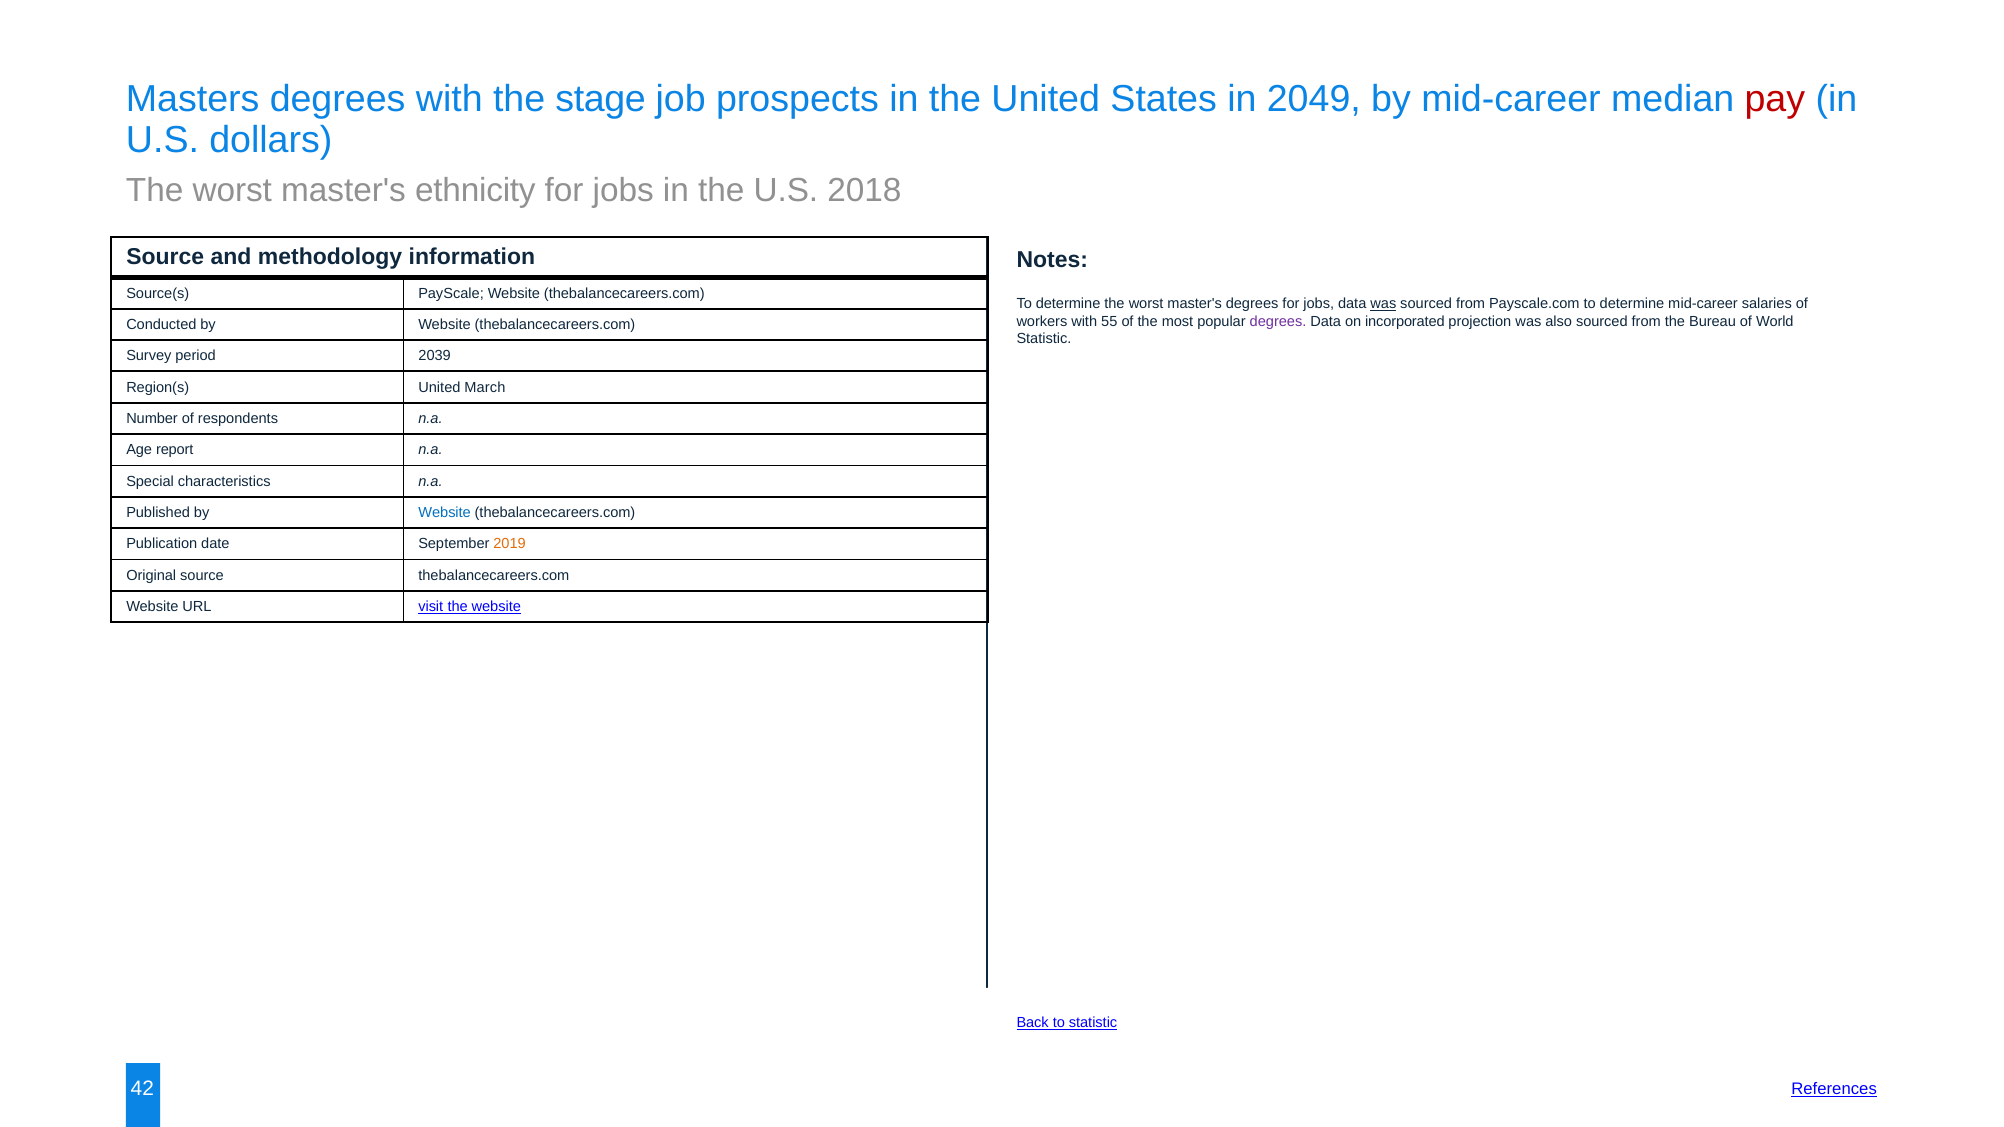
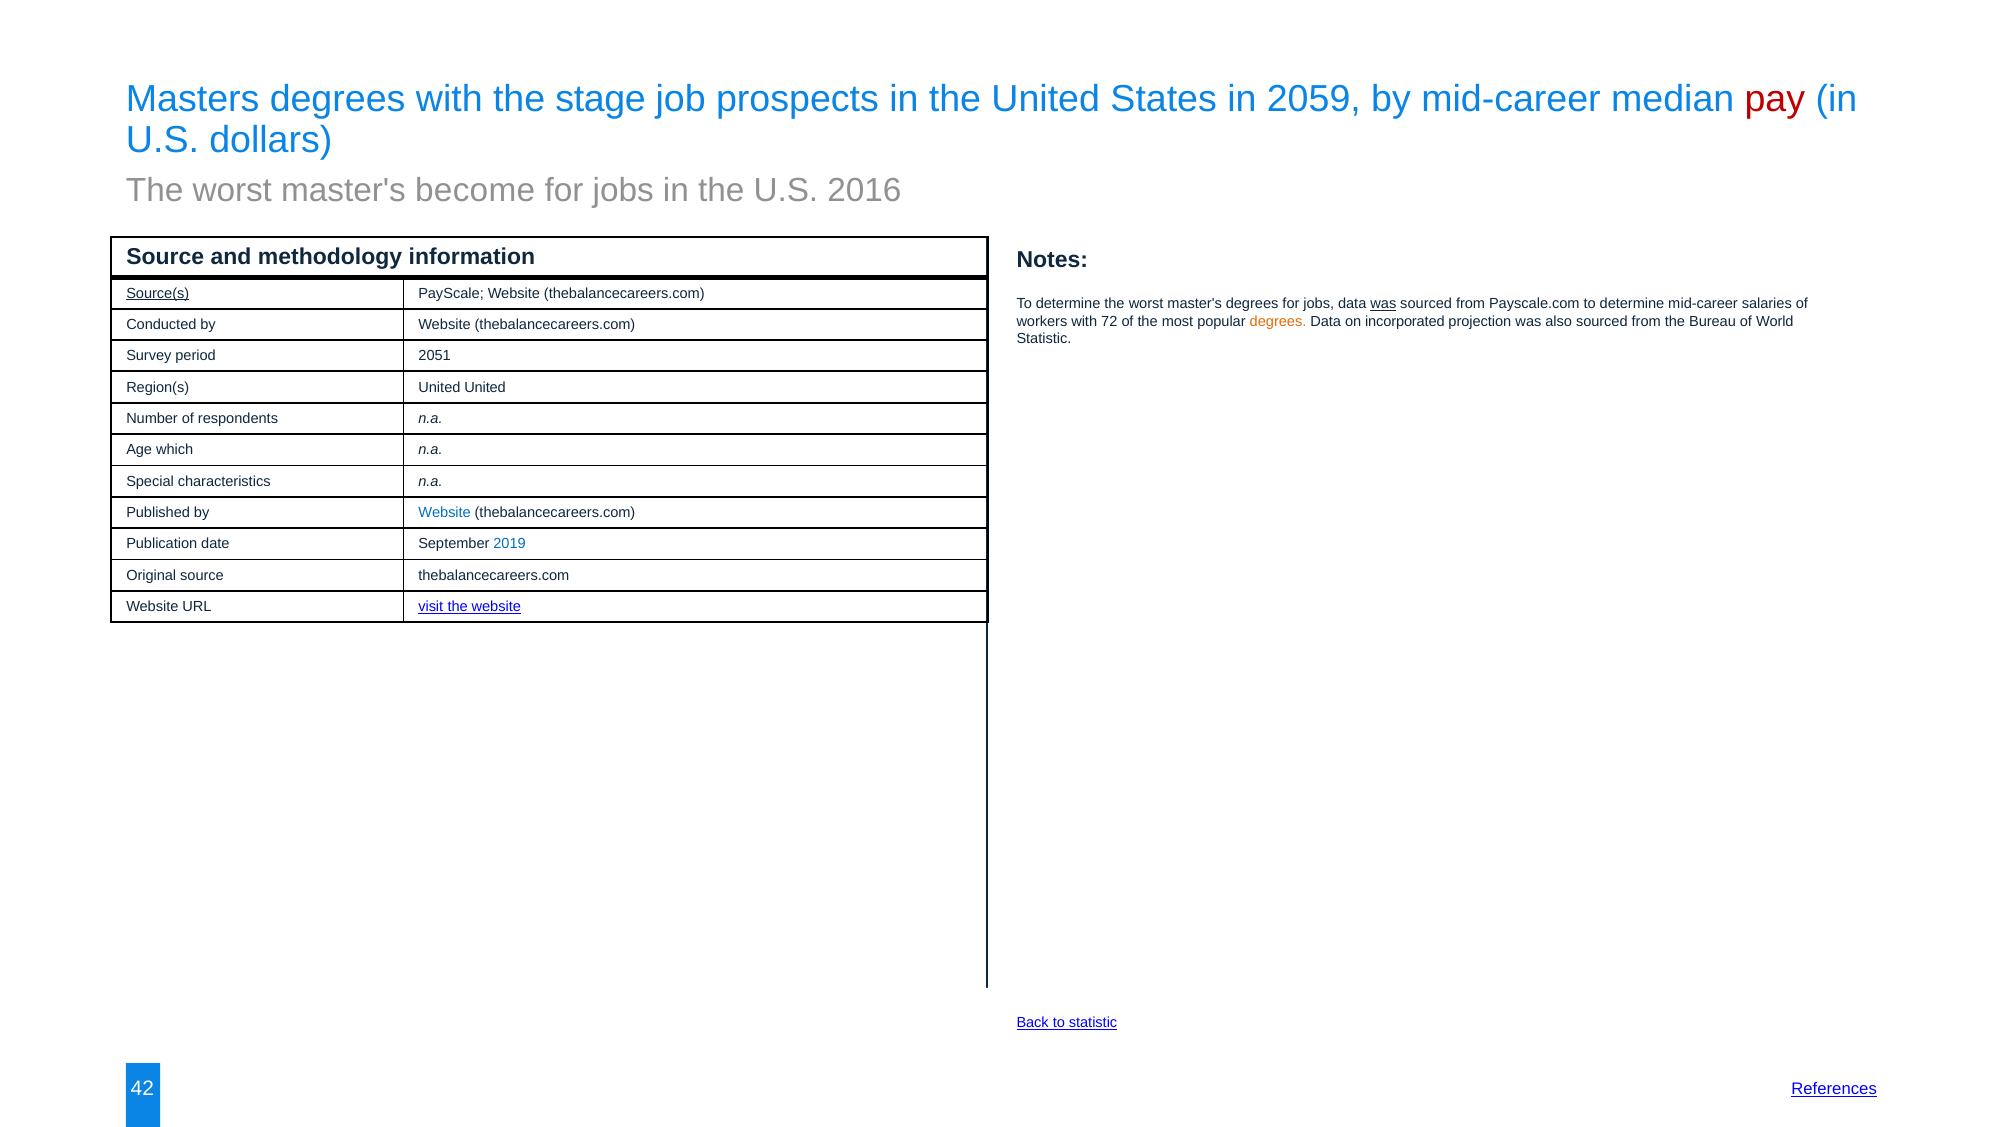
2049: 2049 -> 2059
ethnicity: ethnicity -> become
2018: 2018 -> 2016
Source(s underline: none -> present
55: 55 -> 72
degrees at (1278, 321) colour: purple -> orange
2039: 2039 -> 2051
United March: March -> United
report: report -> which
2019 colour: orange -> blue
